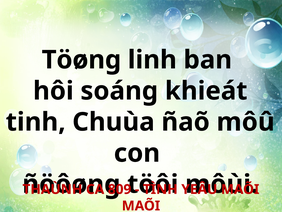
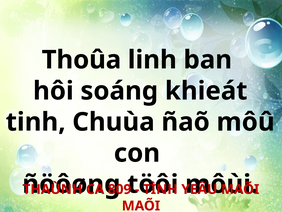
Töøng: Töøng -> Thoûa
